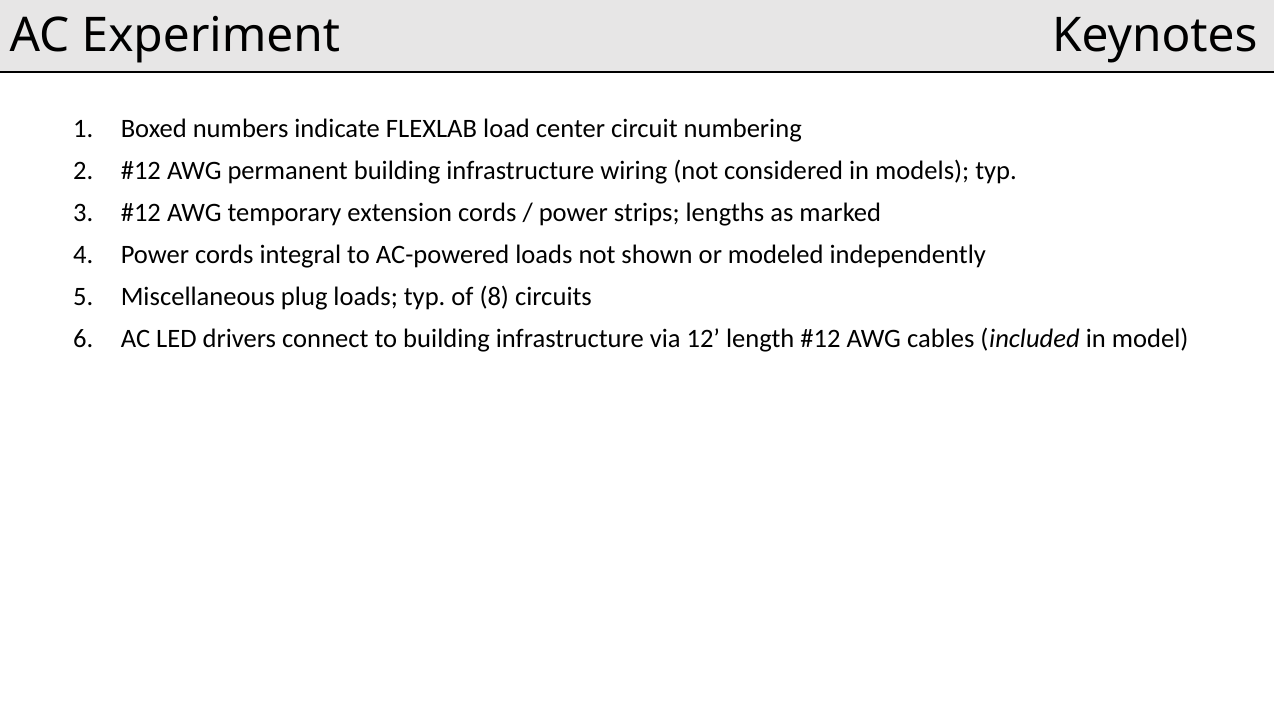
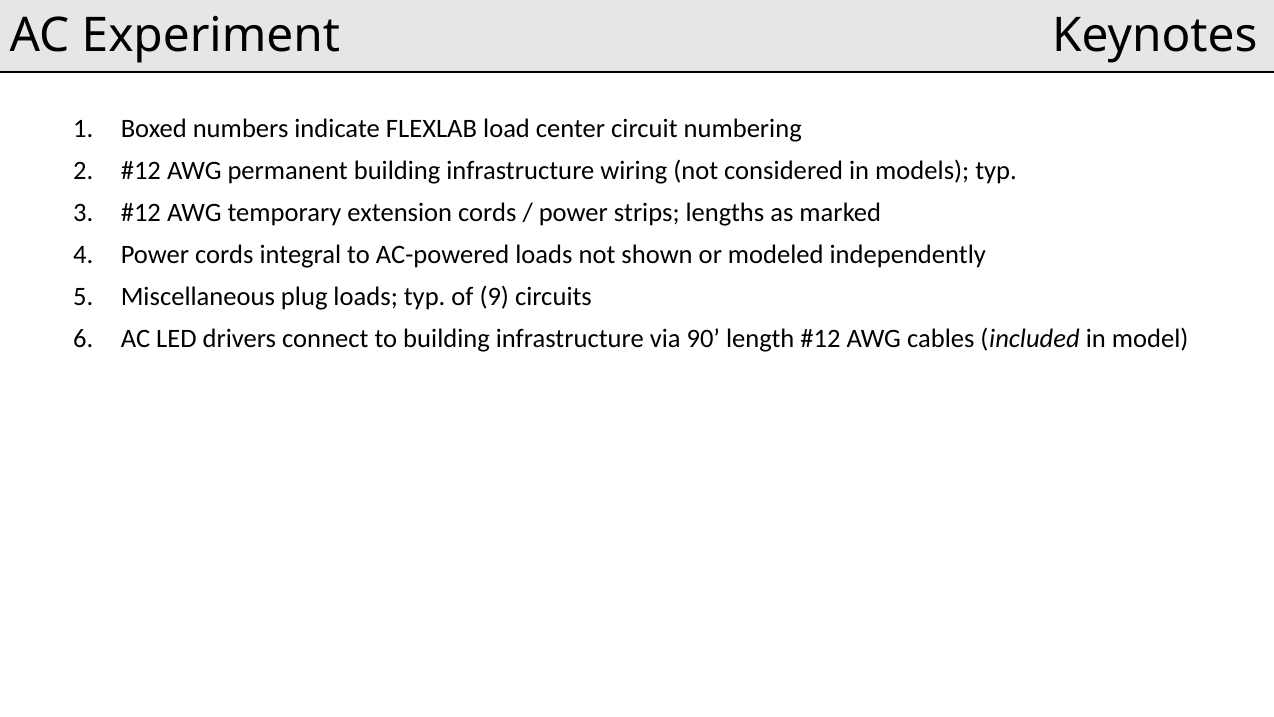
8: 8 -> 9
12: 12 -> 90
